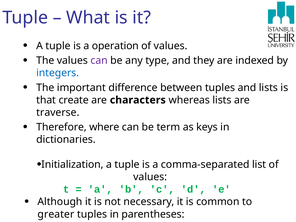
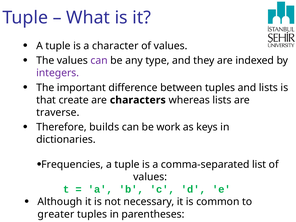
operation: operation -> character
integers colour: blue -> purple
where: where -> builds
term: term -> work
Initialization: Initialization -> Frequencies
